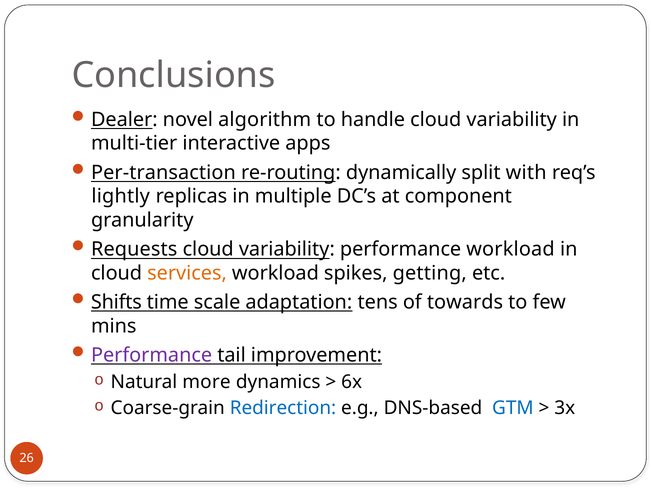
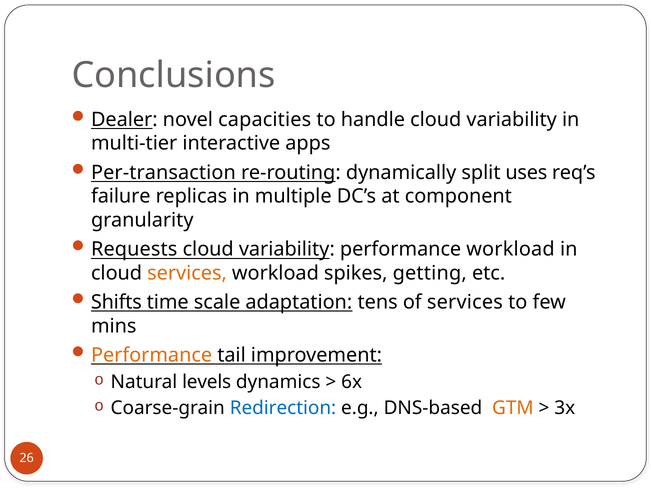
algorithm: algorithm -> capacities
with: with -> uses
lightly: lightly -> failure
of towards: towards -> services
Performance at (152, 355) colour: purple -> orange
more: more -> levels
GTM colour: blue -> orange
